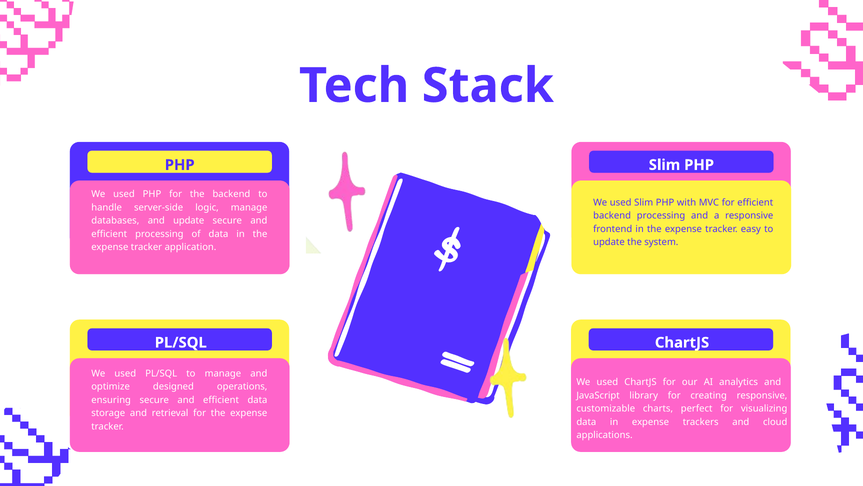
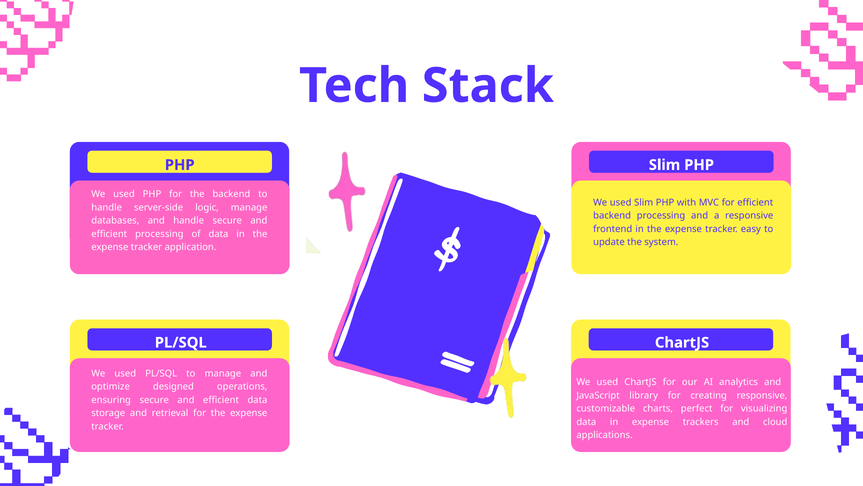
and update: update -> handle
